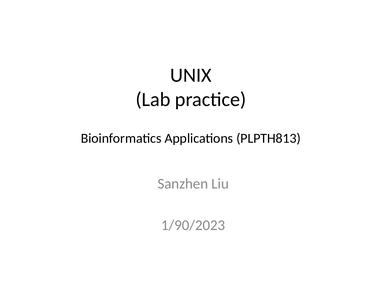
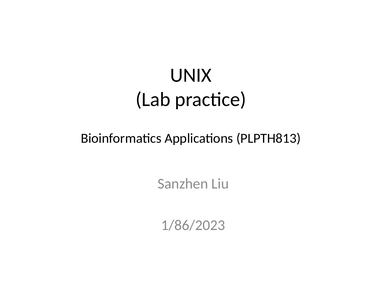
1/90/2023: 1/90/2023 -> 1/86/2023
